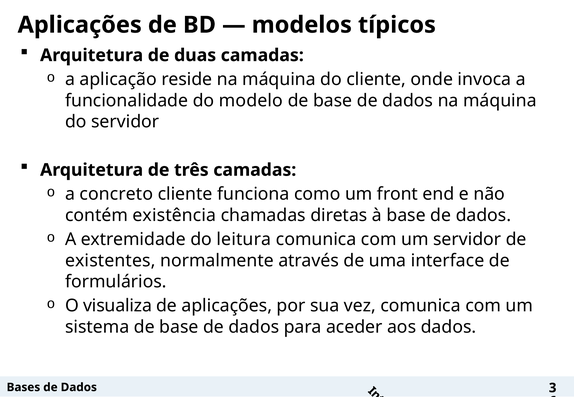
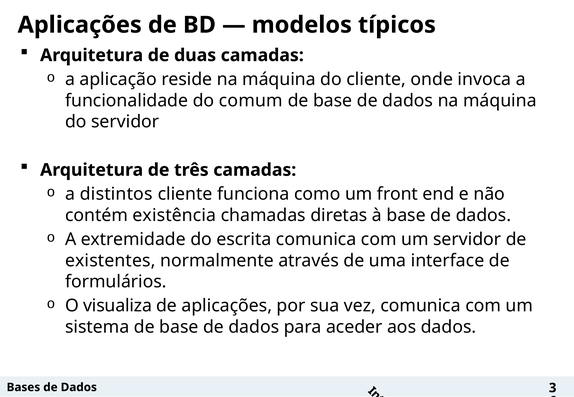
modelo: modelo -> comum
concreto: concreto -> distintos
leitura: leitura -> escrita
